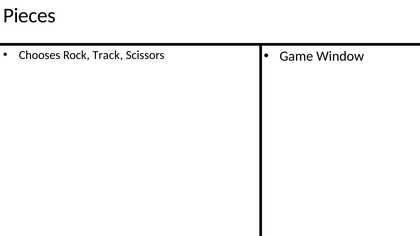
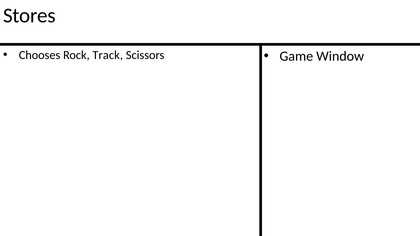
Pieces: Pieces -> Stores
